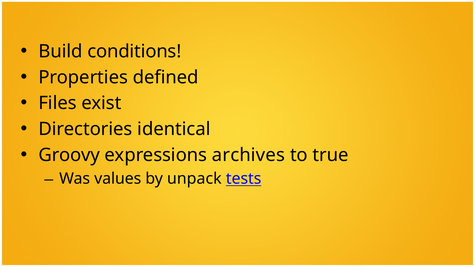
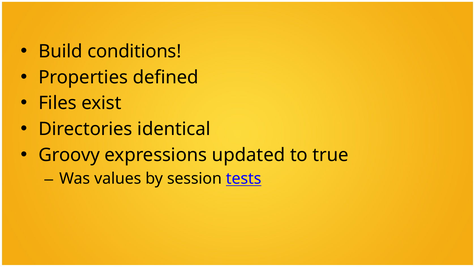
archives: archives -> updated
unpack: unpack -> session
